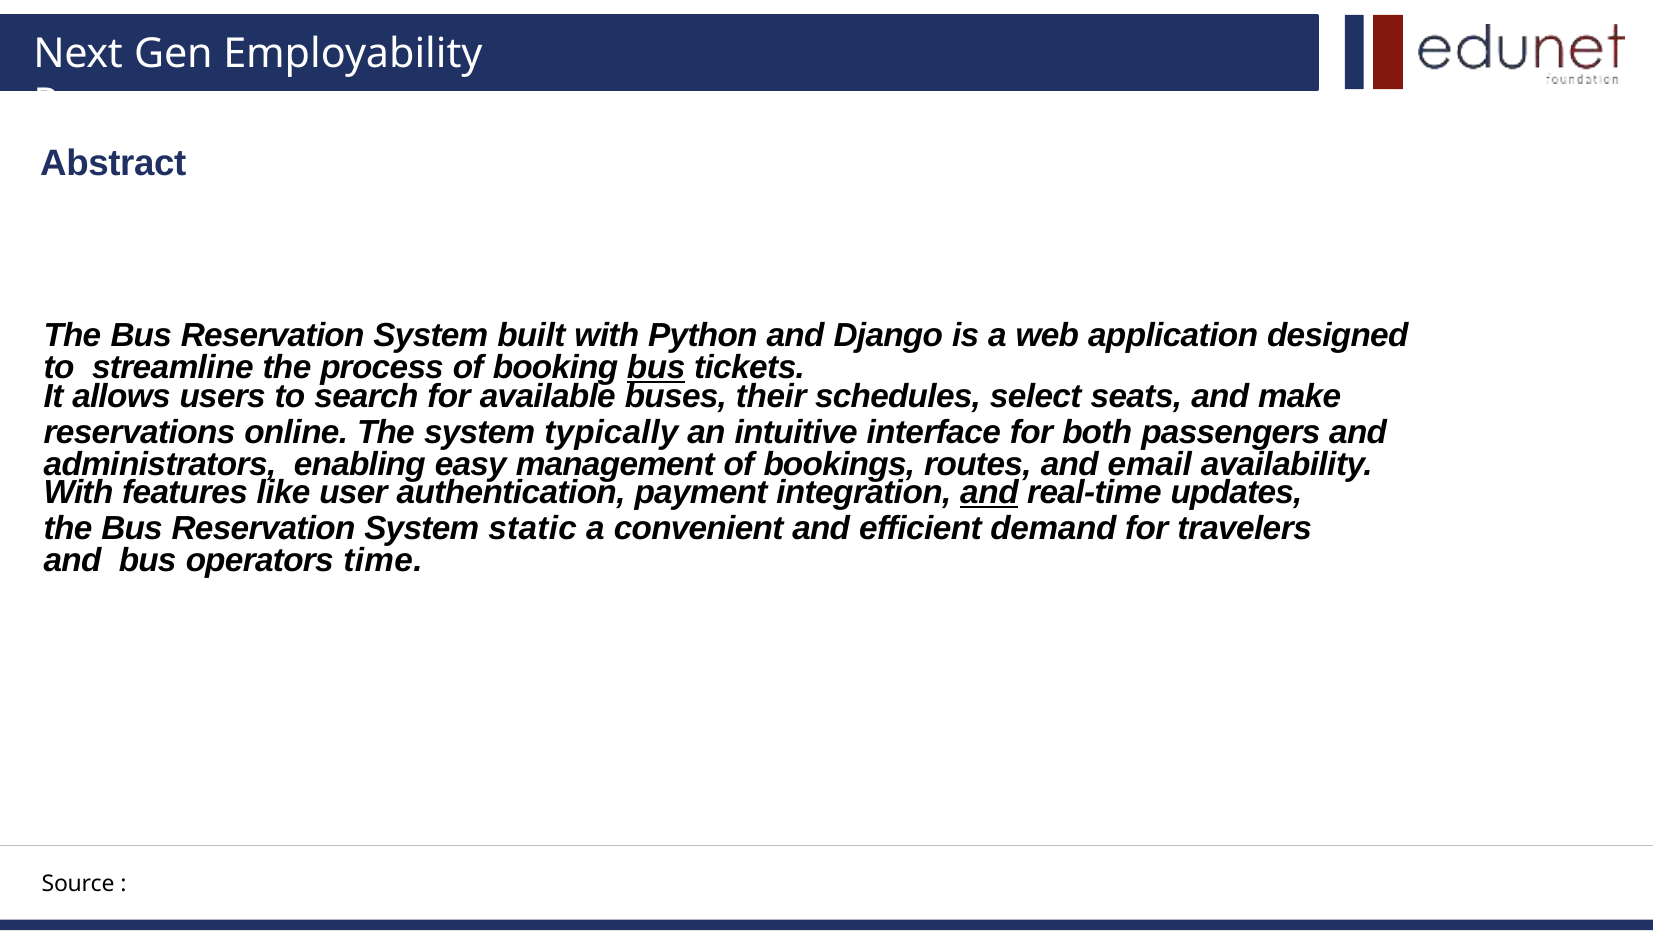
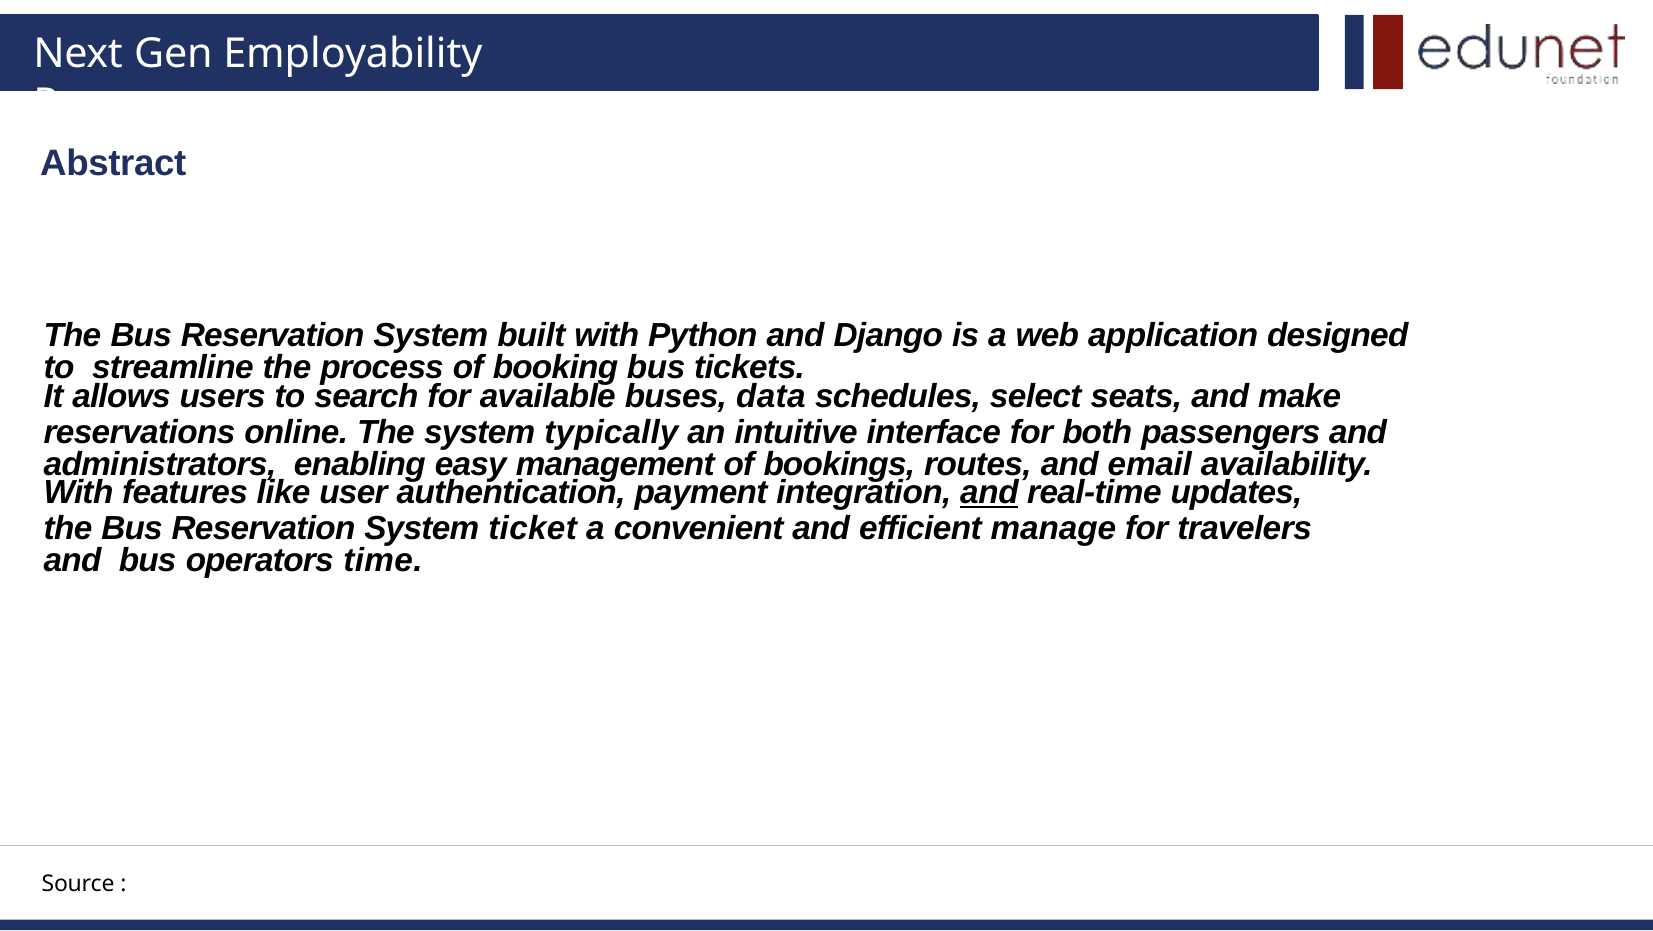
bus at (656, 368) underline: present -> none
their: their -> data
static: static -> ticket
demand: demand -> manage
